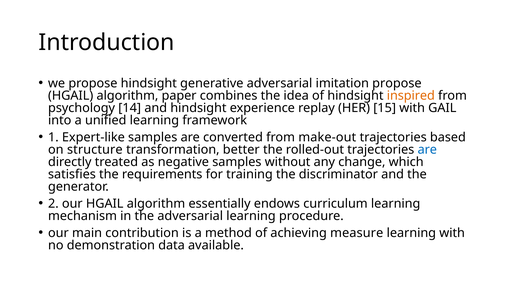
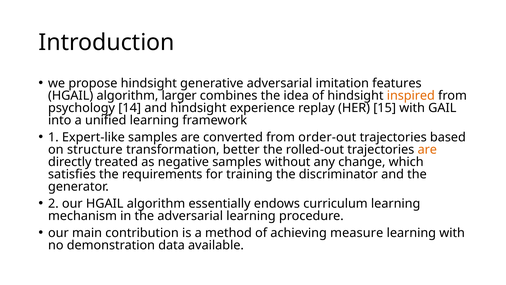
imitation propose: propose -> features
paper: paper -> larger
make-out: make-out -> order-out
are at (427, 150) colour: blue -> orange
